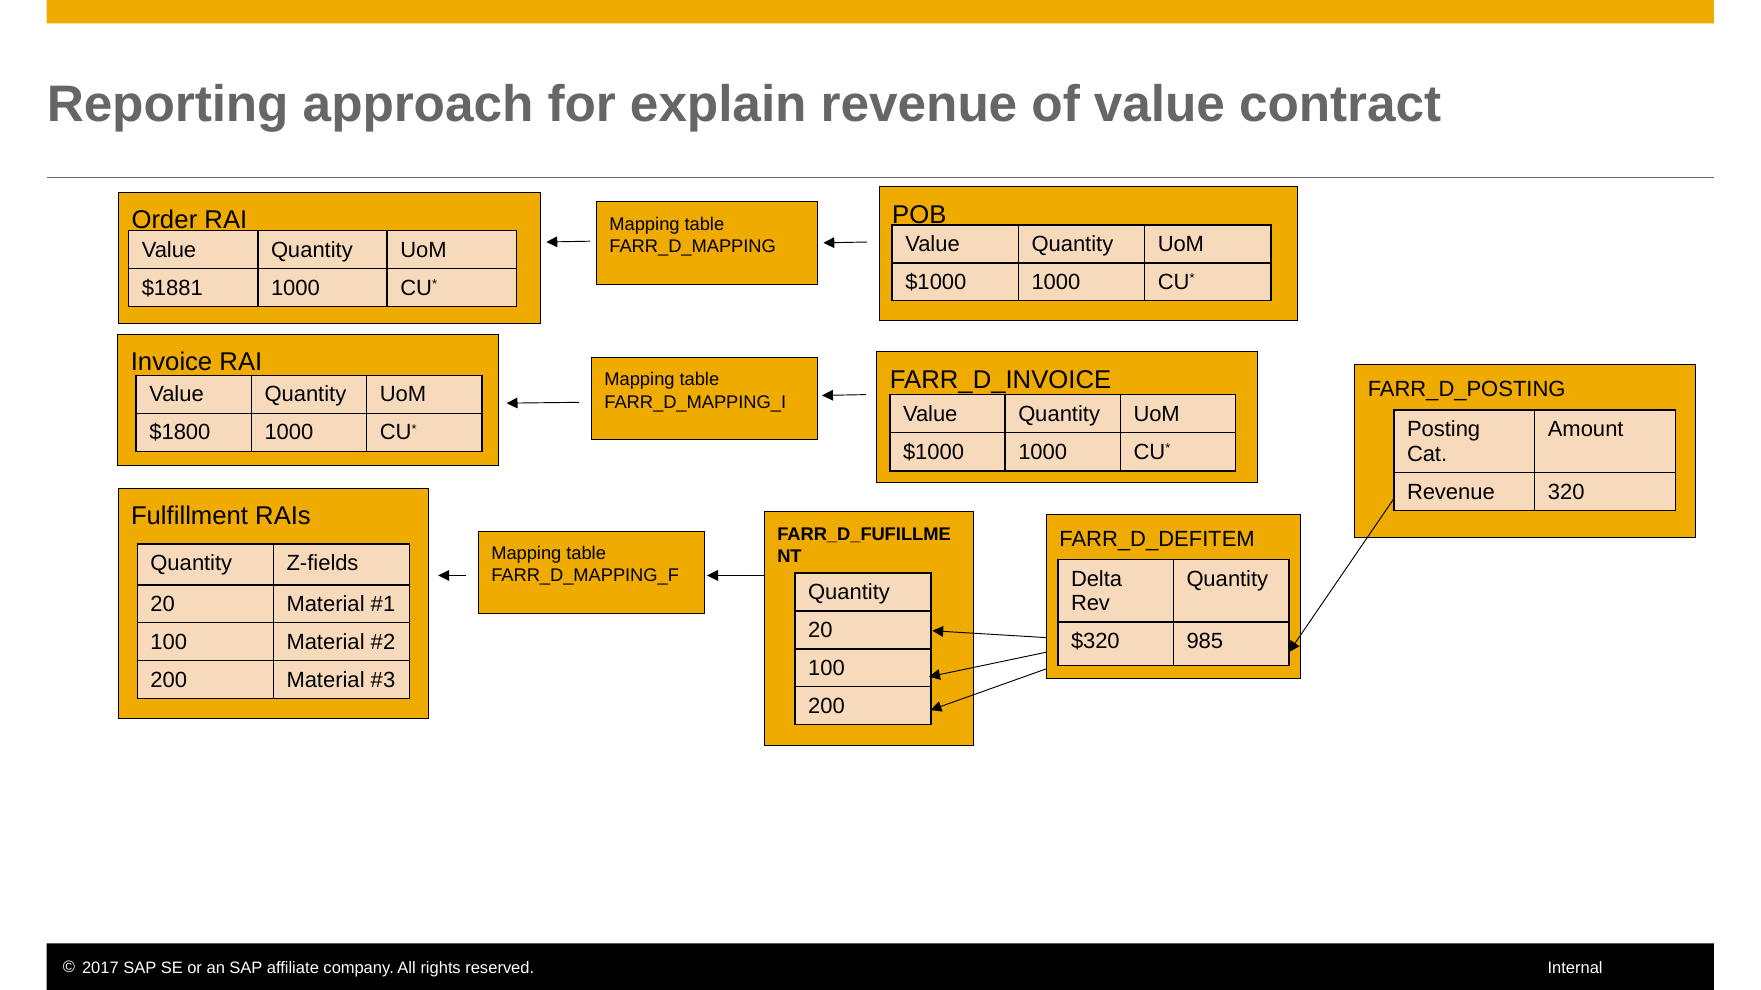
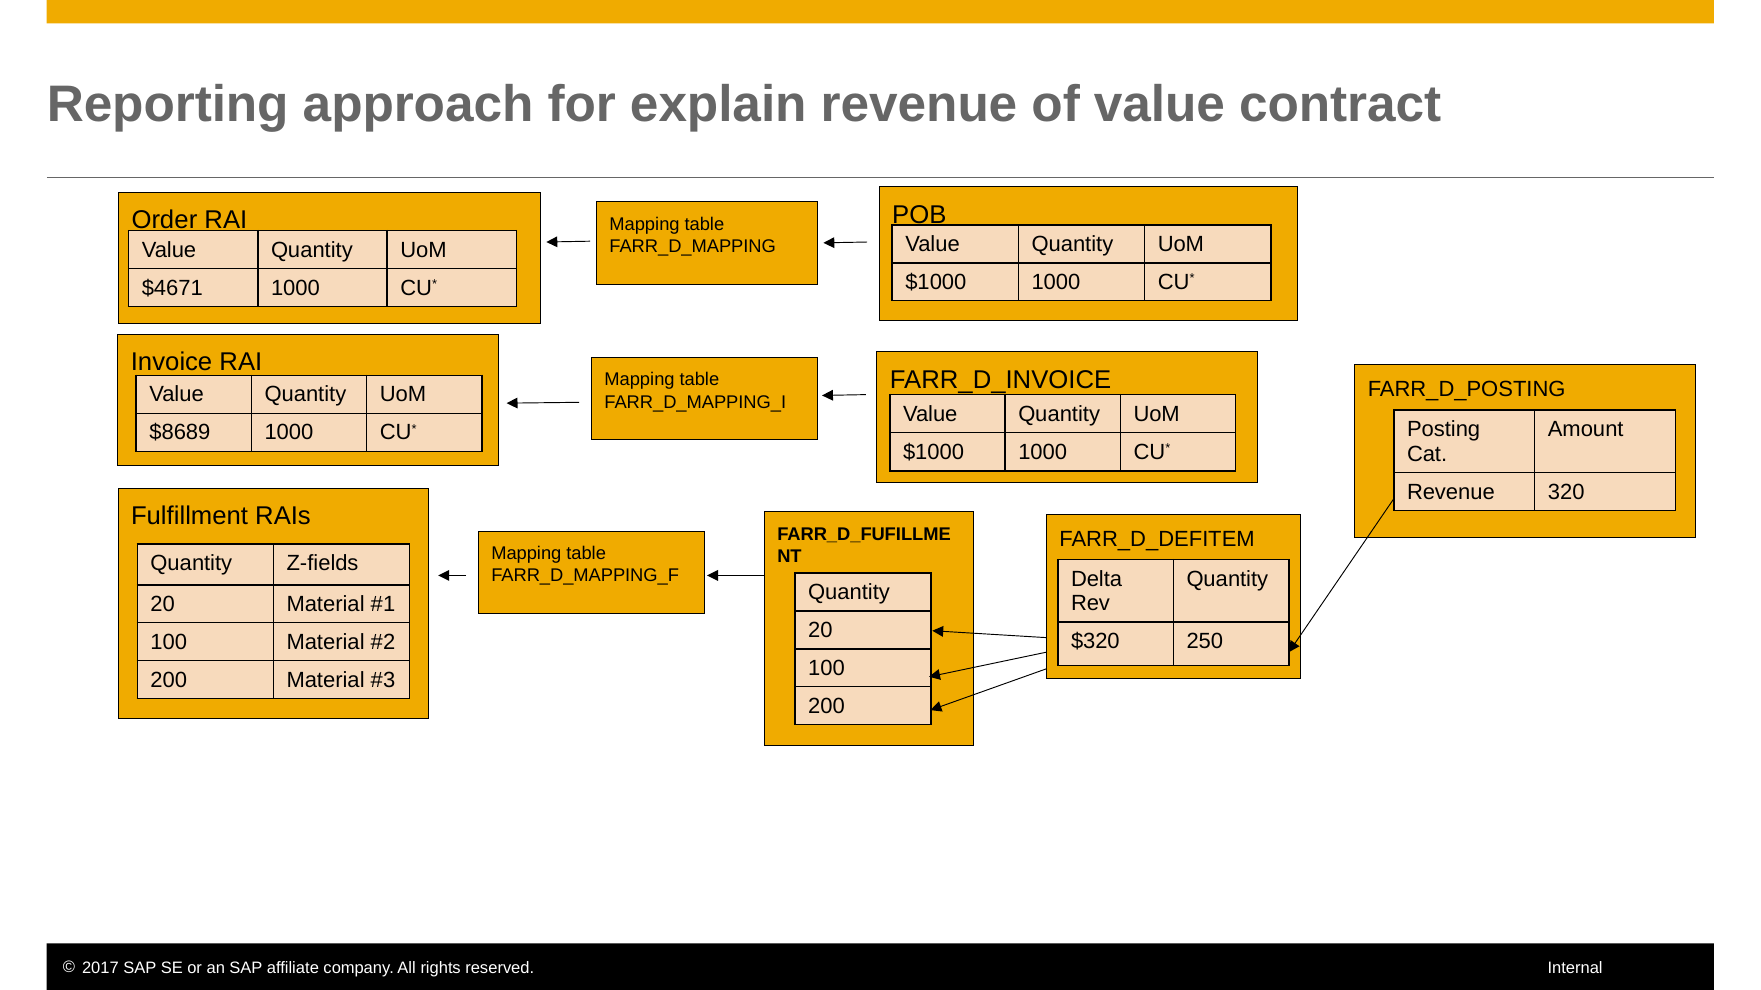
$1881: $1881 -> $4671
$1800: $1800 -> $8689
985: 985 -> 250
